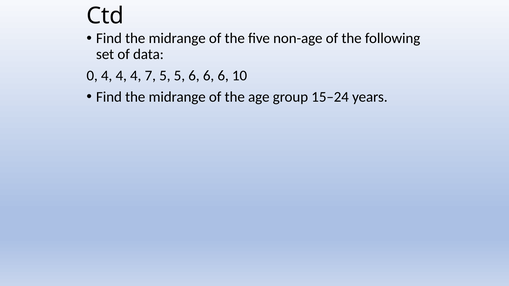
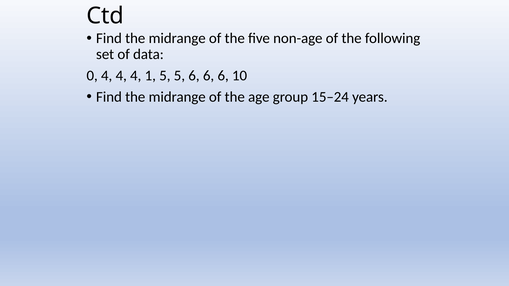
7: 7 -> 1
